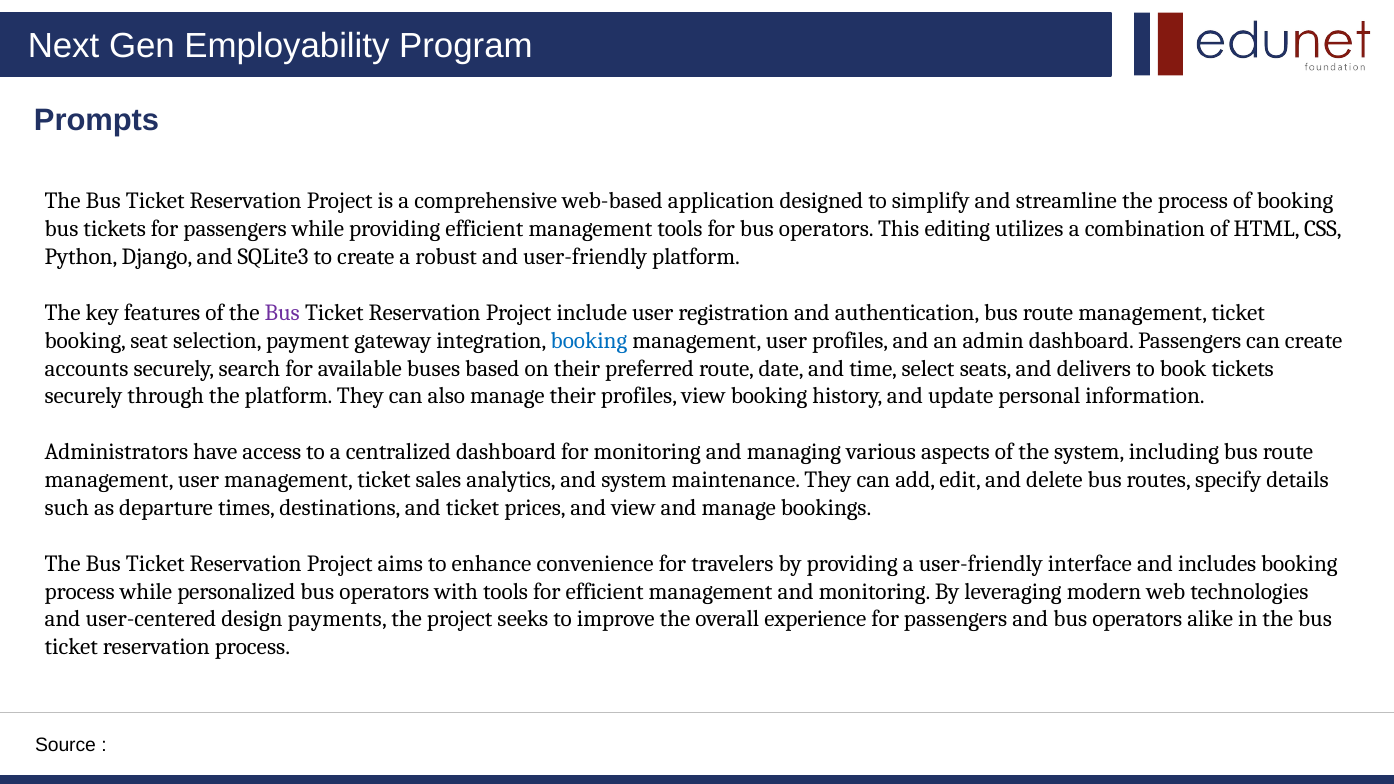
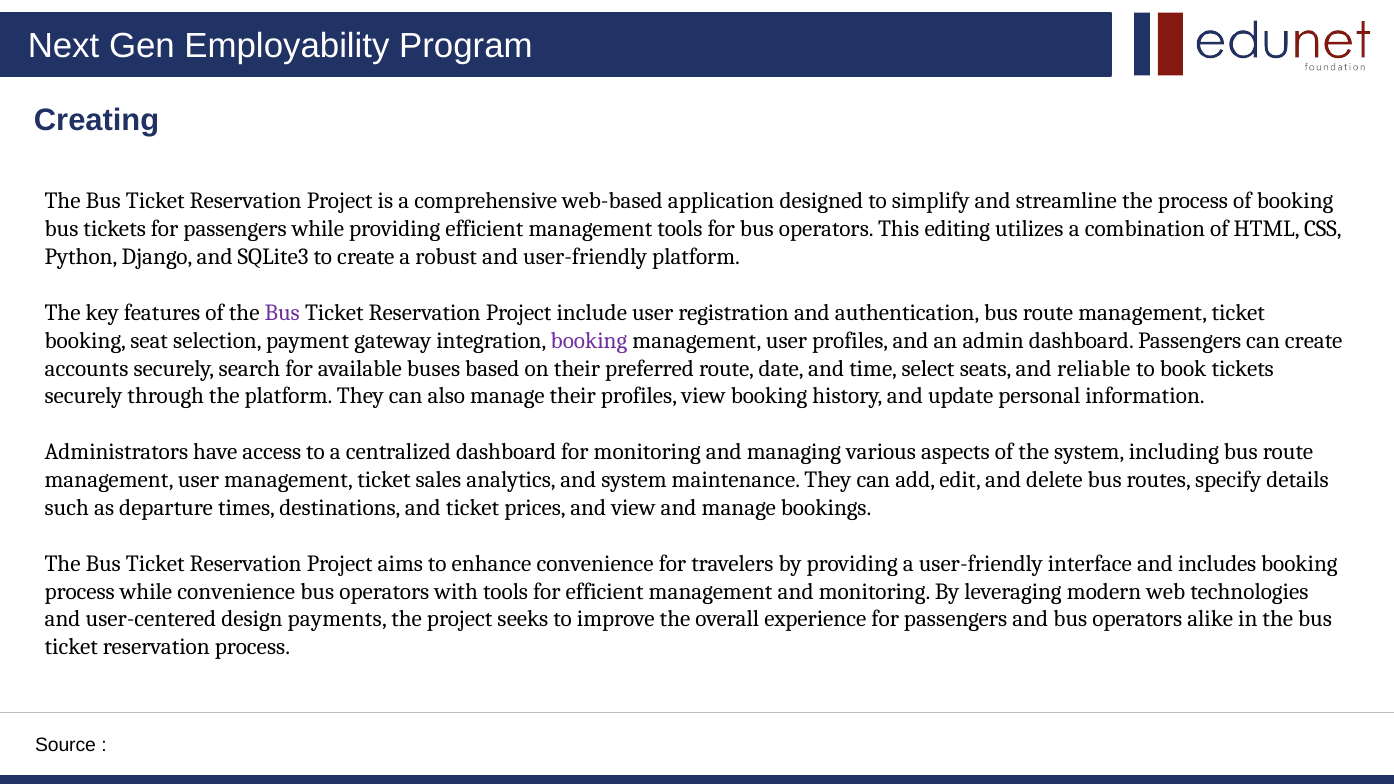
Prompts: Prompts -> Creating
booking at (589, 341) colour: blue -> purple
delivers: delivers -> reliable
while personalized: personalized -> convenience
